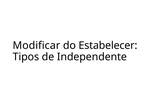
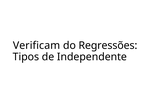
Modificar: Modificar -> Verificam
Estabelecer: Estabelecer -> Regressões
